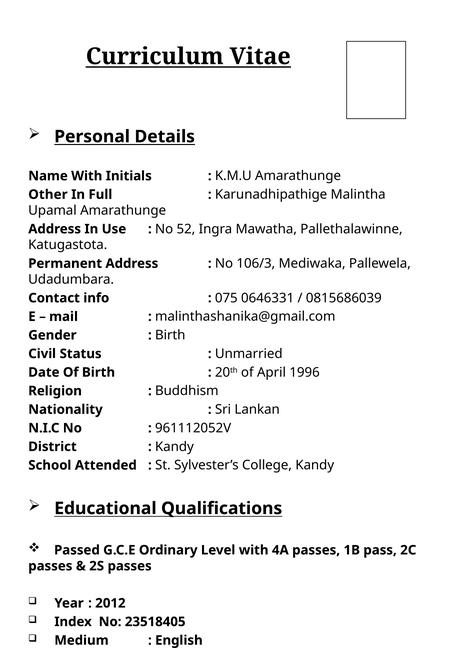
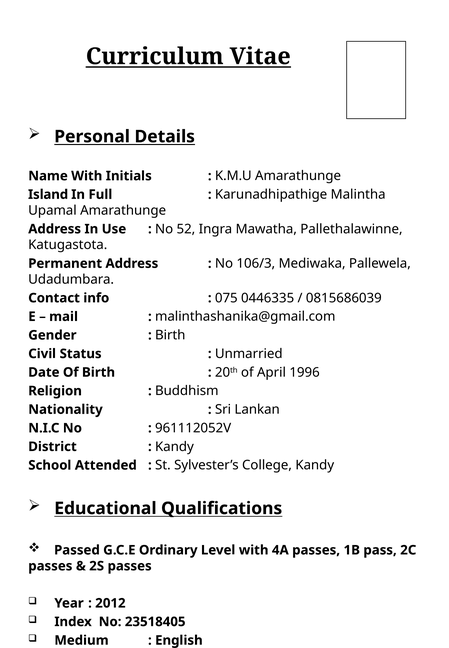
Other: Other -> Island
0646331: 0646331 -> 0446335
